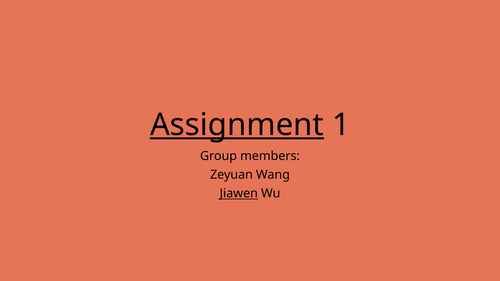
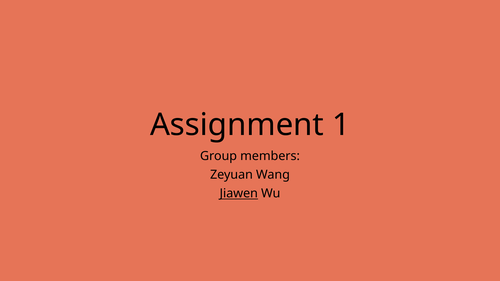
Assignment underline: present -> none
